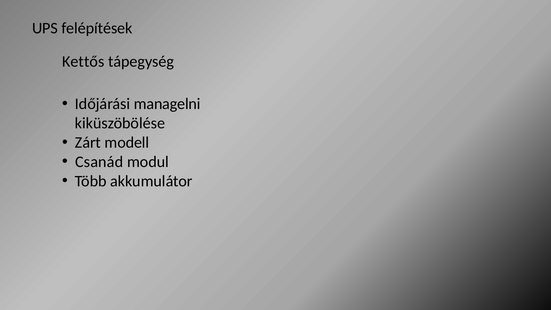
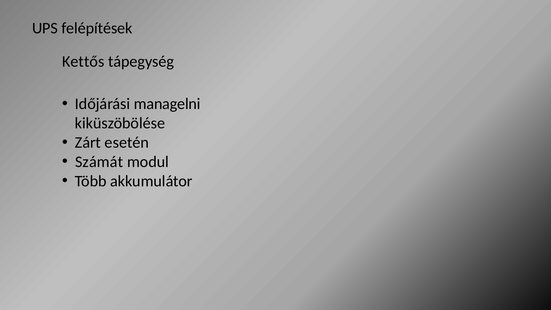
modell: modell -> esetén
Csanád: Csanád -> Számát
